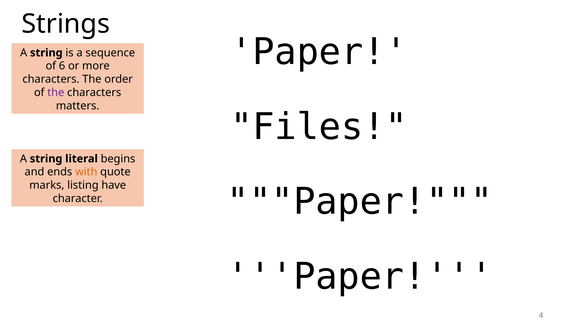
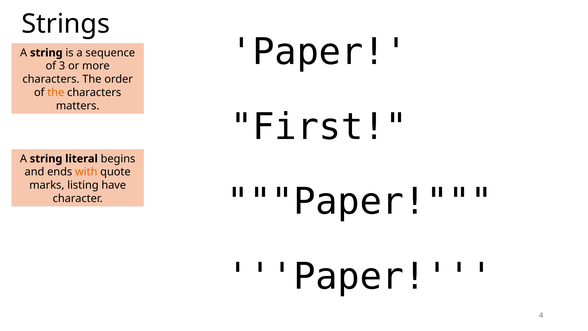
6: 6 -> 3
the at (56, 92) colour: purple -> orange
Files: Files -> First
